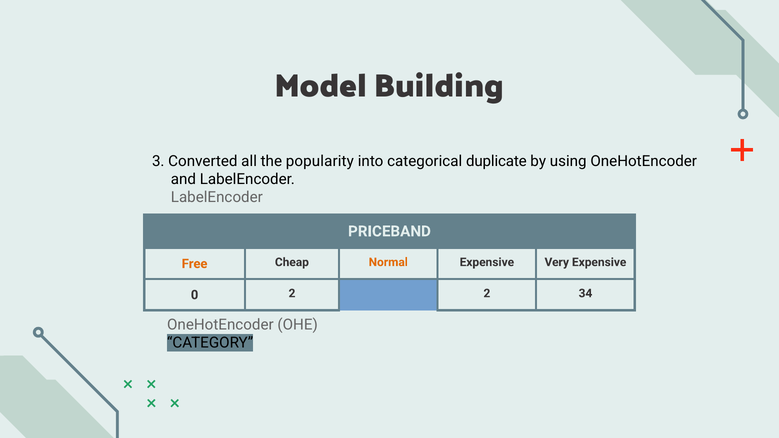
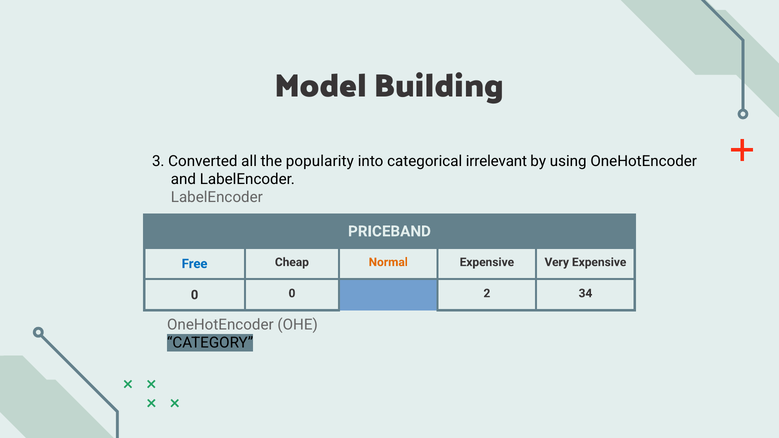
duplicate: duplicate -> irrelevant
Free colour: orange -> blue
0 2: 2 -> 0
